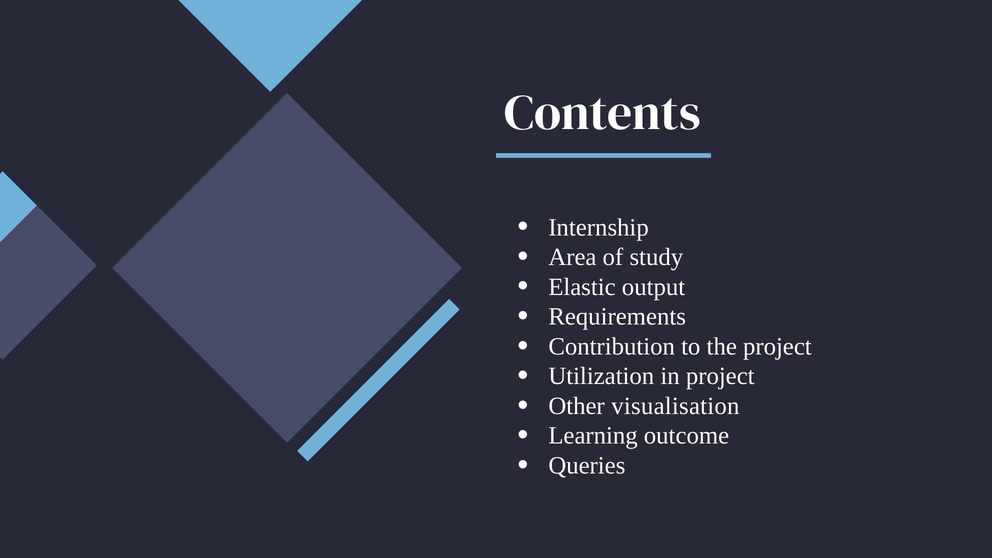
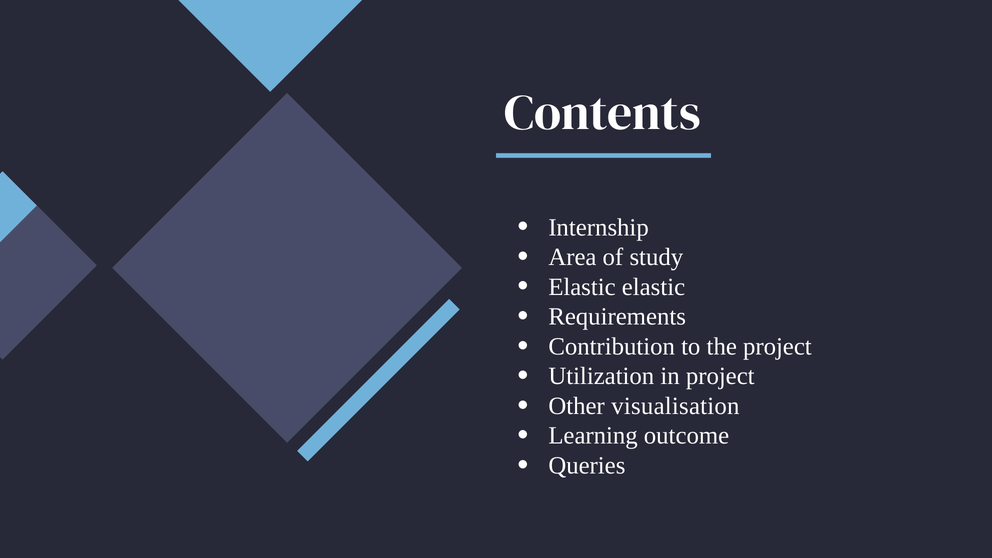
Elastic output: output -> elastic
